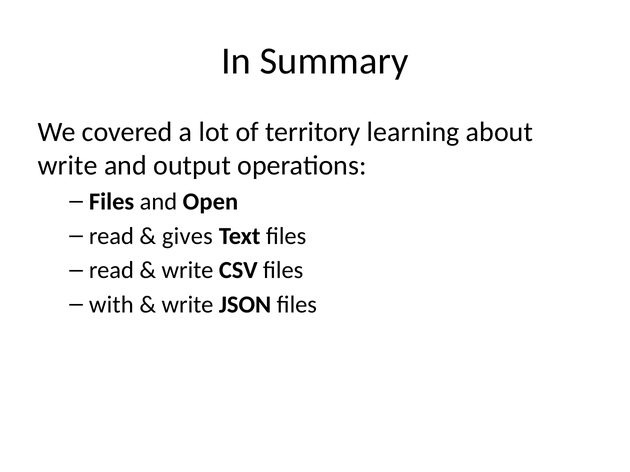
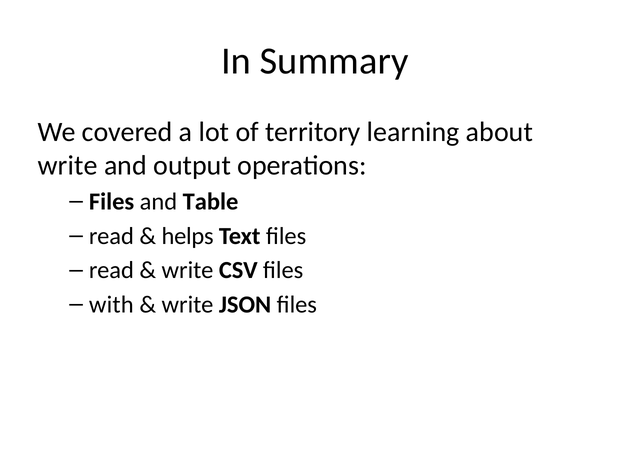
Open: Open -> Table
gives: gives -> helps
